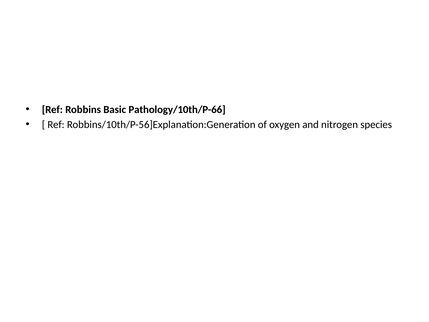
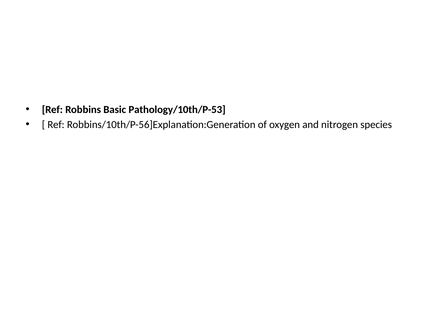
Pathology/10th/P-66: Pathology/10th/P-66 -> Pathology/10th/P-53
